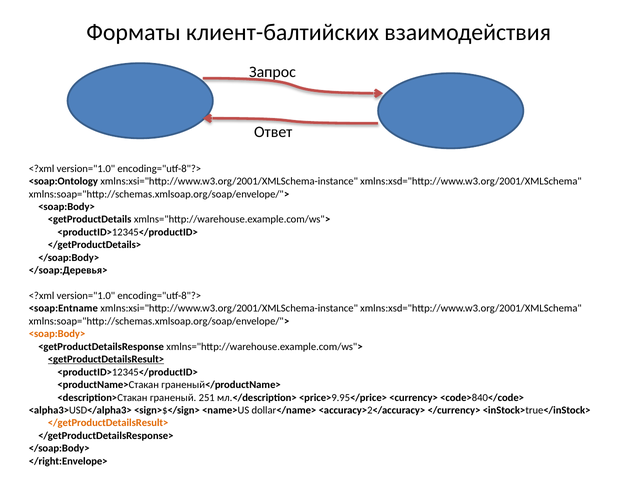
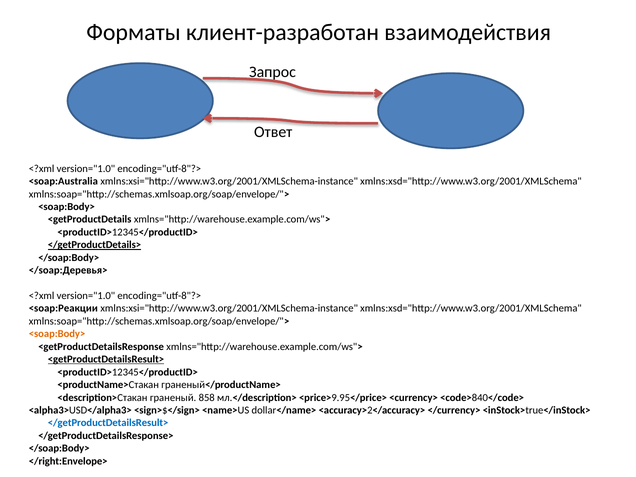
клиент-балтийских: клиент-балтийских -> клиент-разработан
<soap:Ontology: <soap:Ontology -> <soap:Australia
</getProductDetails> underline: none -> present
<soap:Entname: <soap:Entname -> <soap:Реакции
251: 251 -> 858
</getProductDetailsResult> colour: orange -> blue
